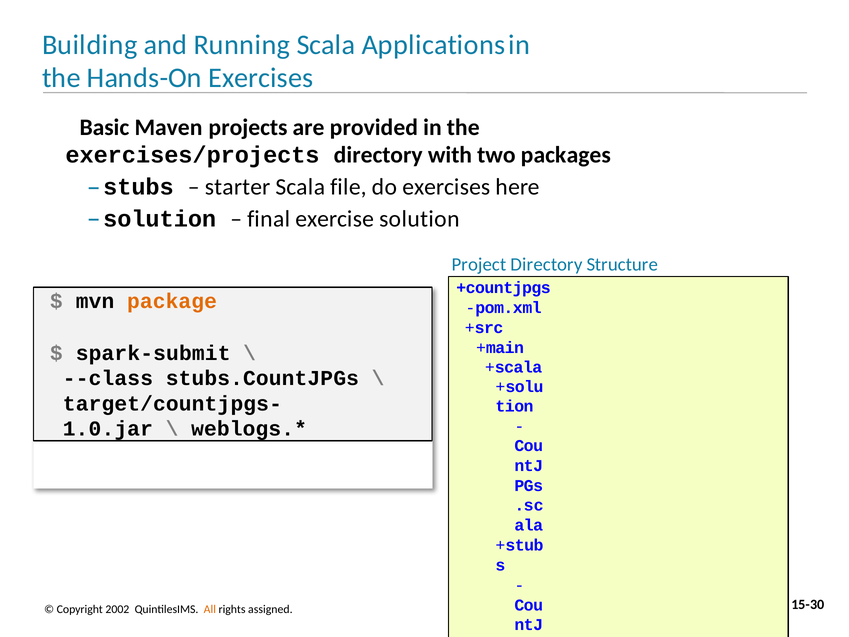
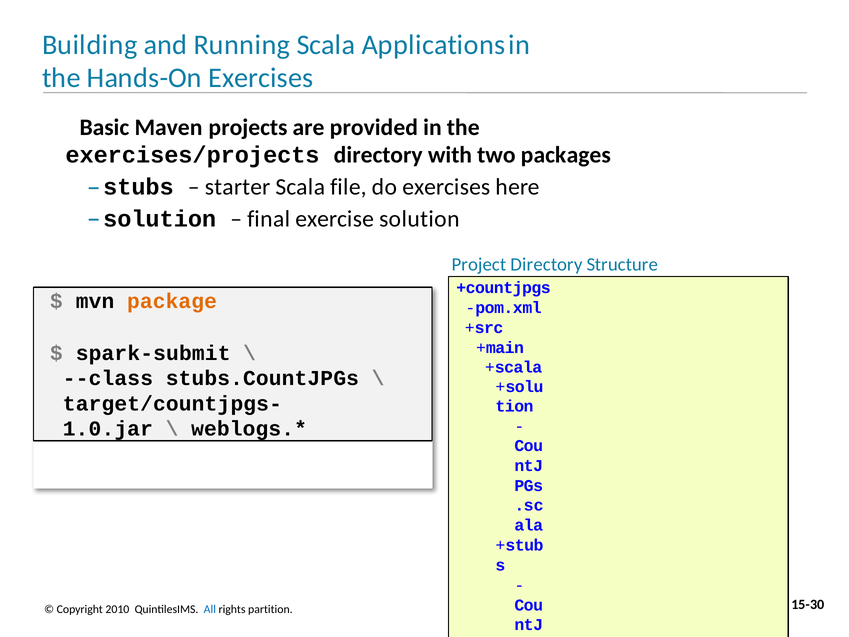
2002: 2002 -> 2010
All colour: orange -> blue
assigned: assigned -> partition
